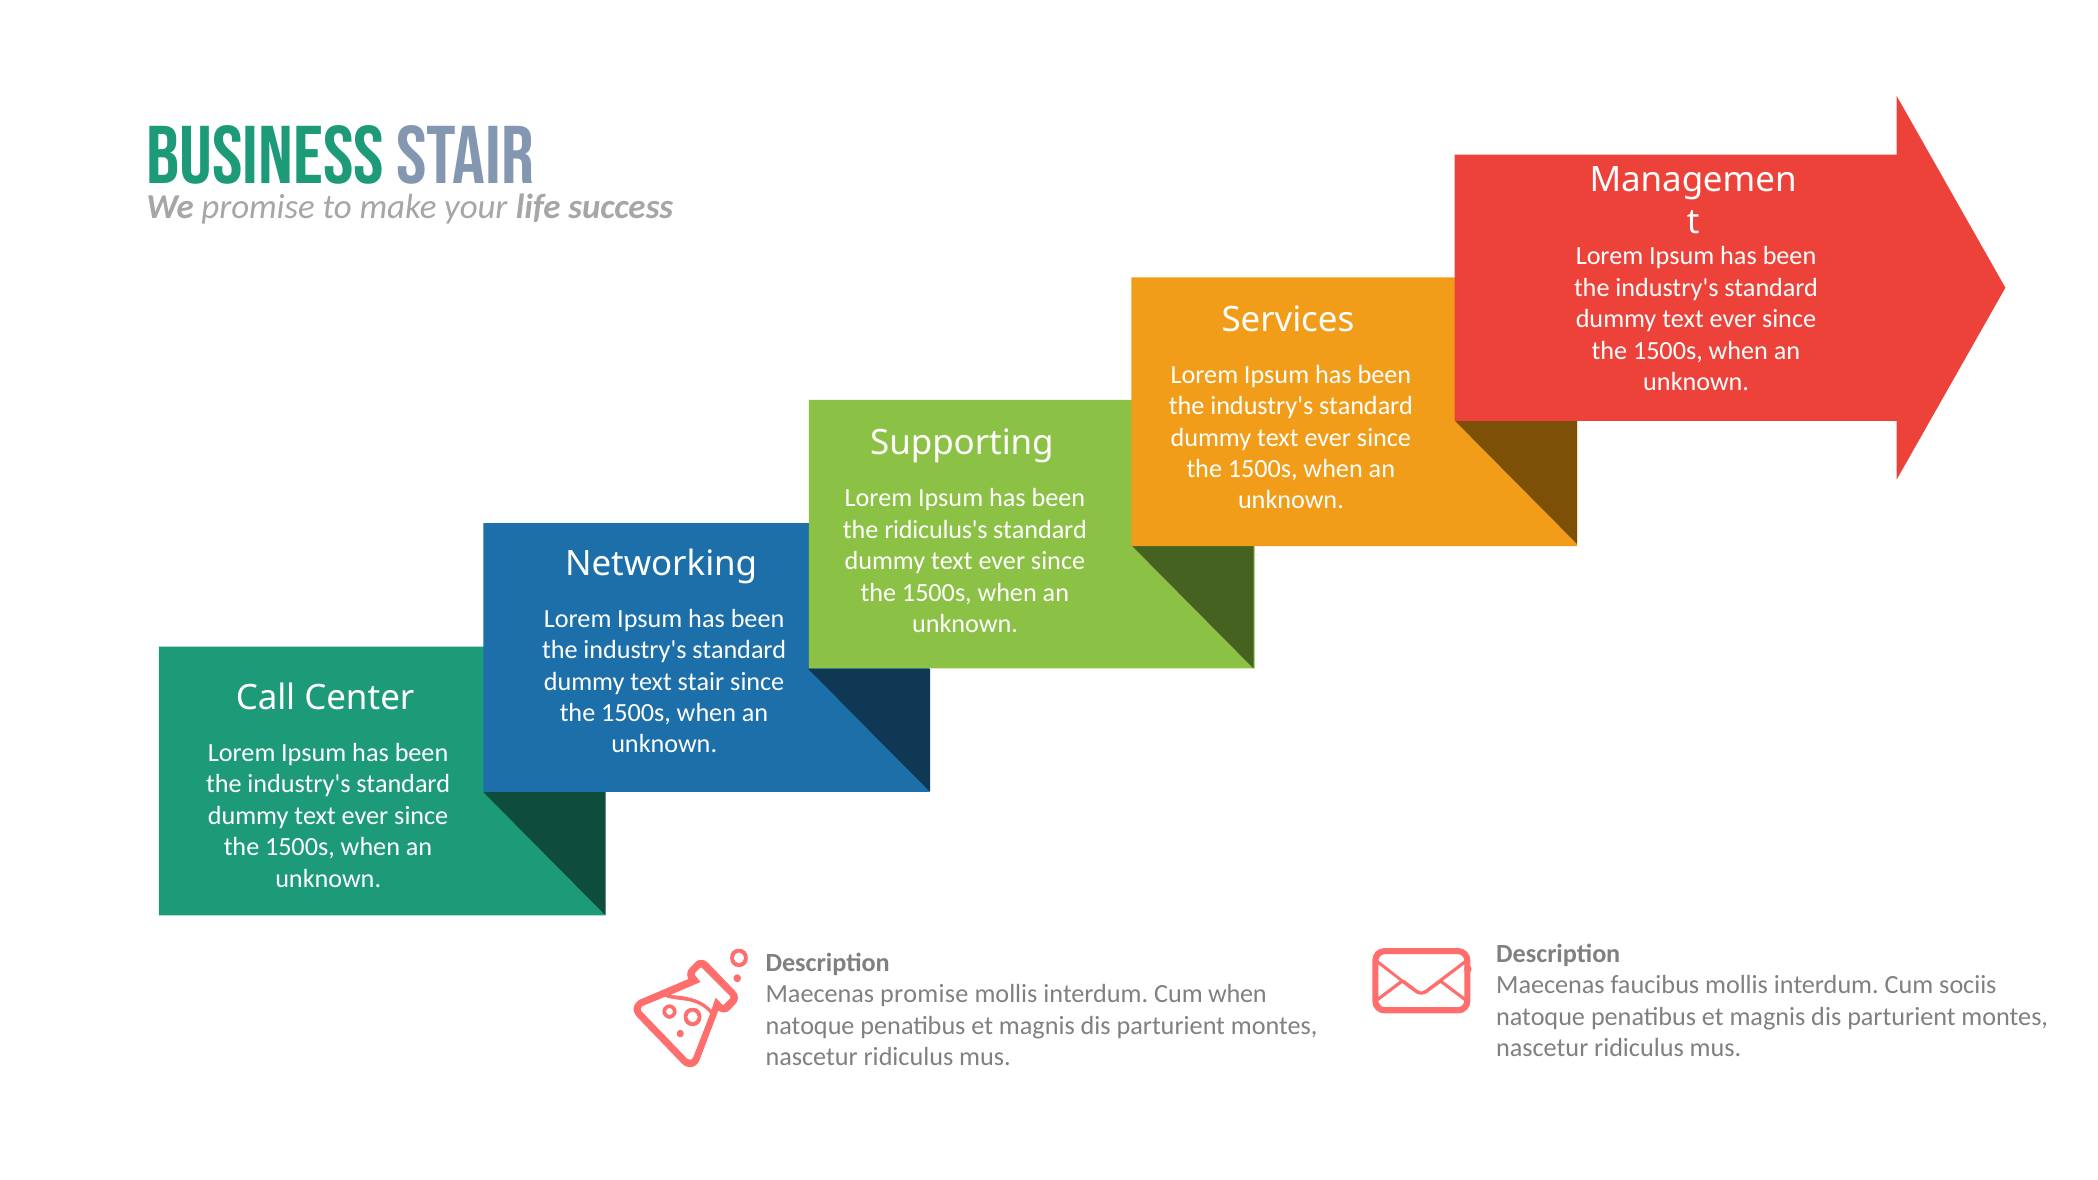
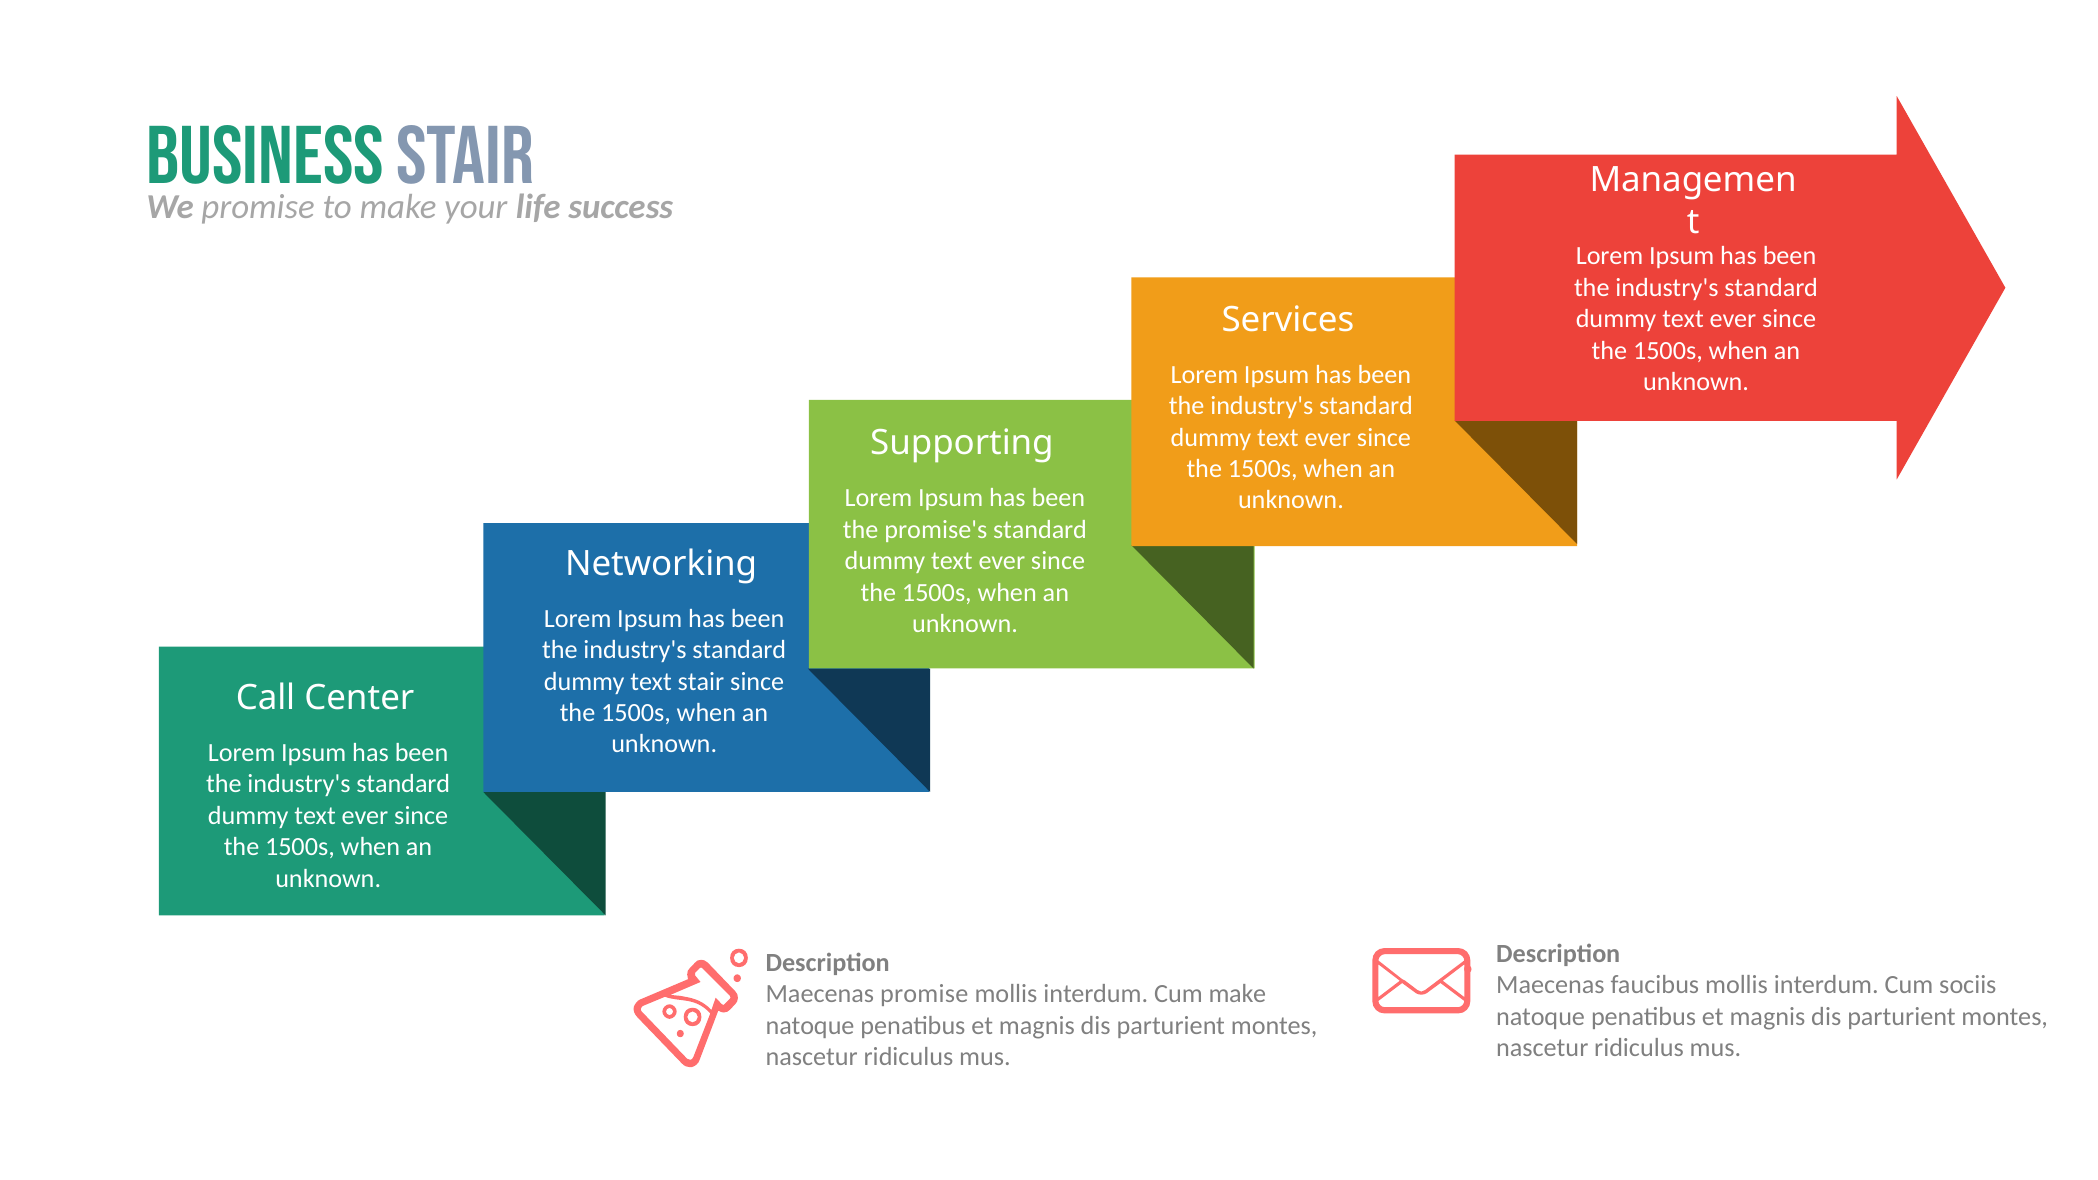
ridiculus's: ridiculus's -> promise's
Cum when: when -> make
